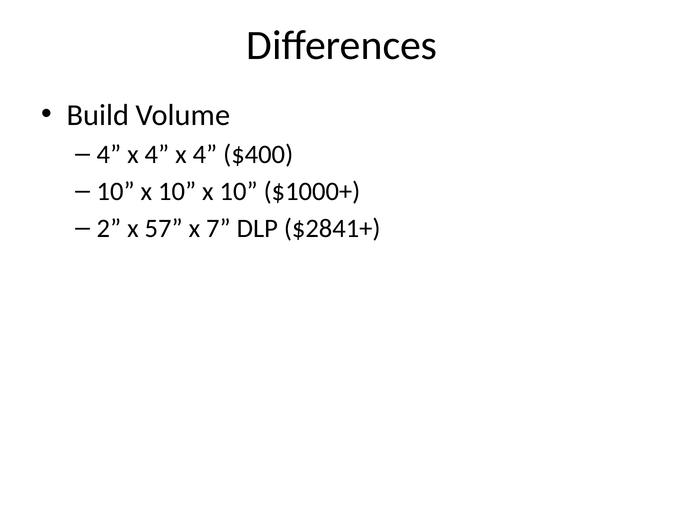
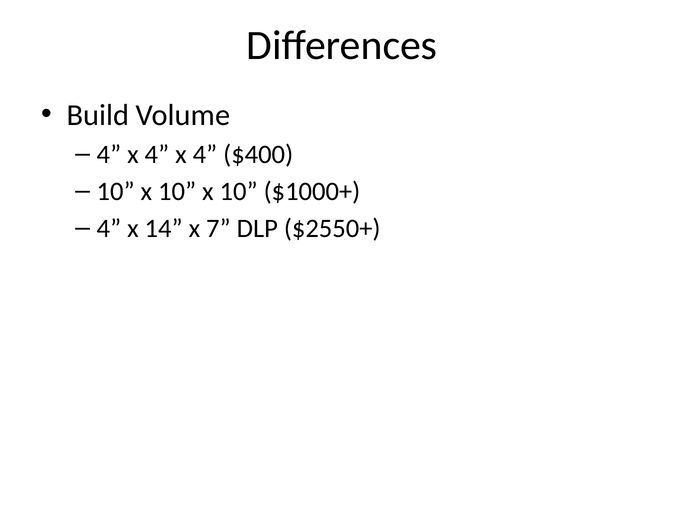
2 at (109, 229): 2 -> 4
57: 57 -> 14
$2841+: $2841+ -> $2550+
